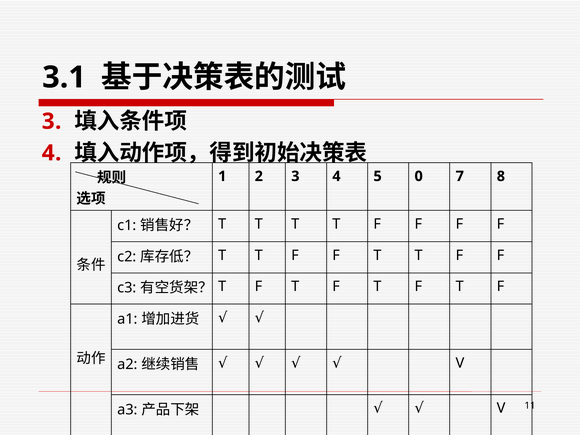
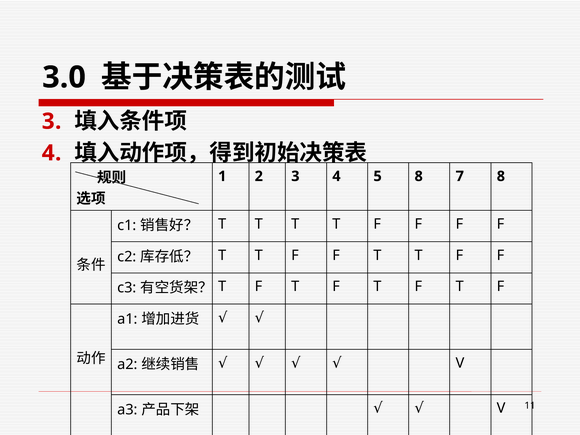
3.1: 3.1 -> 3.0
5 0: 0 -> 8
